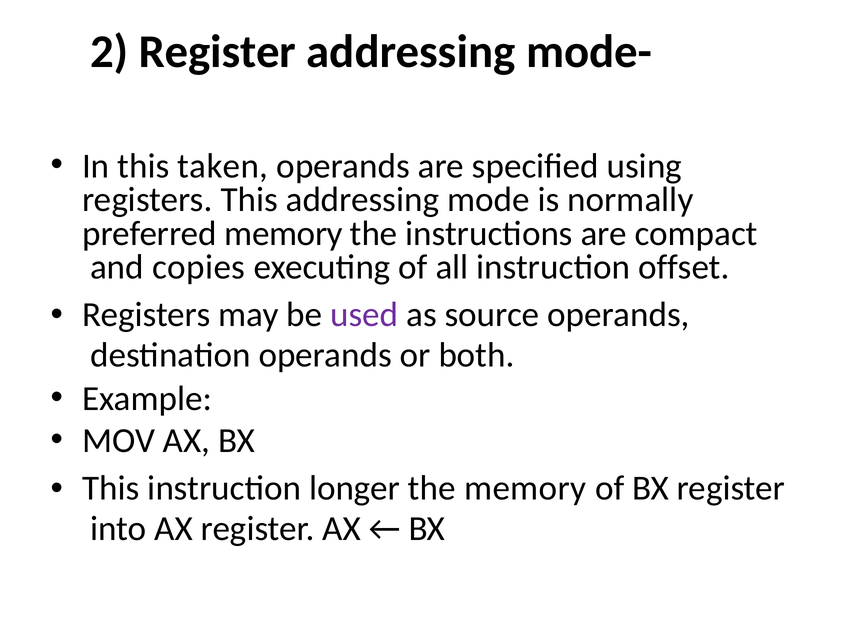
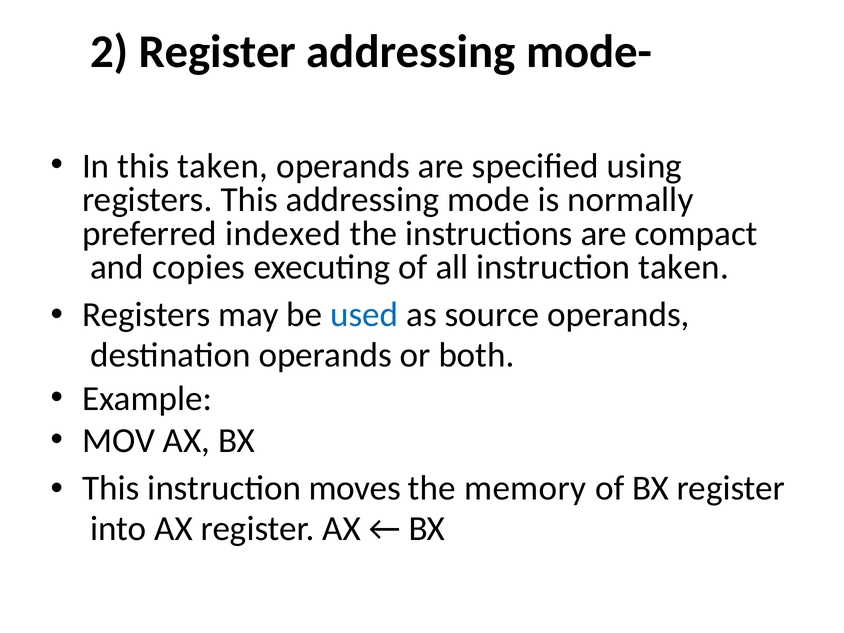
preferred memory: memory -> indexed
instruction offset: offset -> taken
used colour: purple -> blue
longer: longer -> moves
